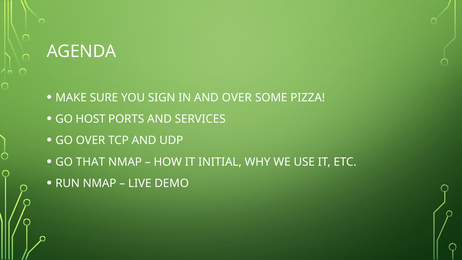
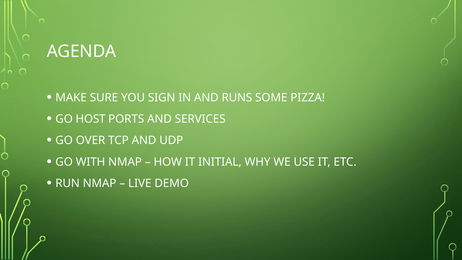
AND OVER: OVER -> RUNS
THAT: THAT -> WITH
